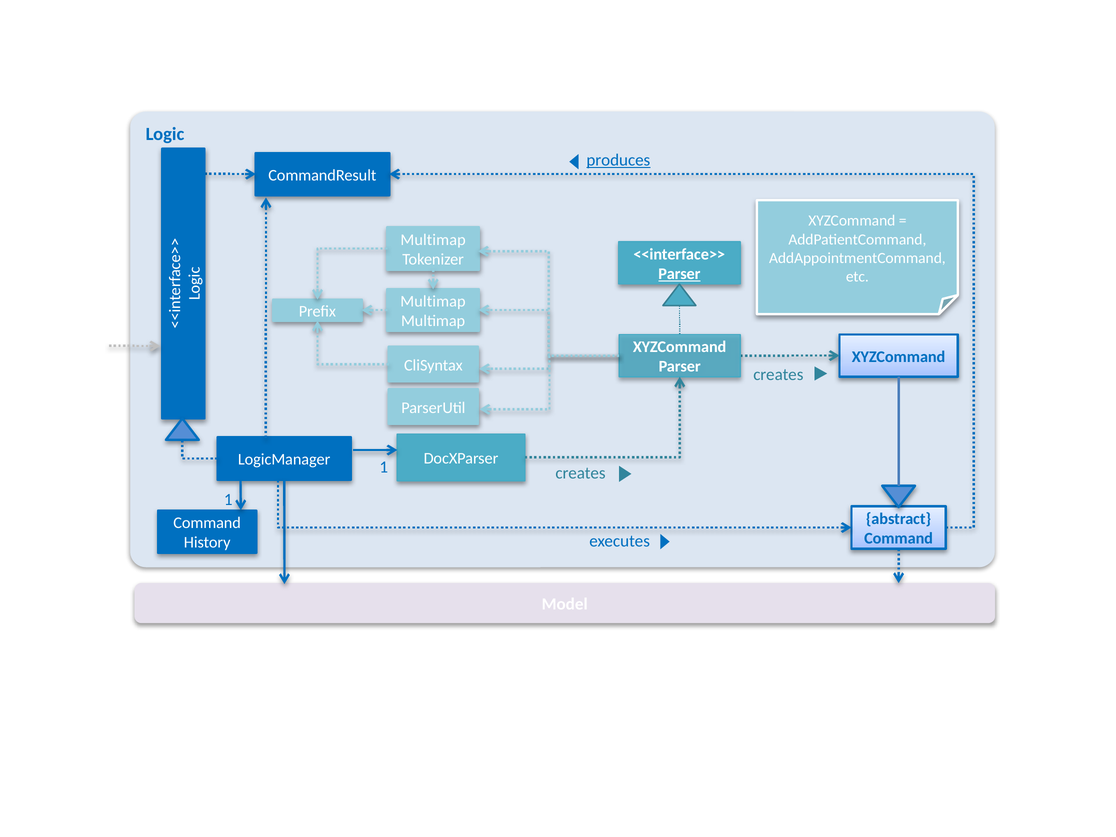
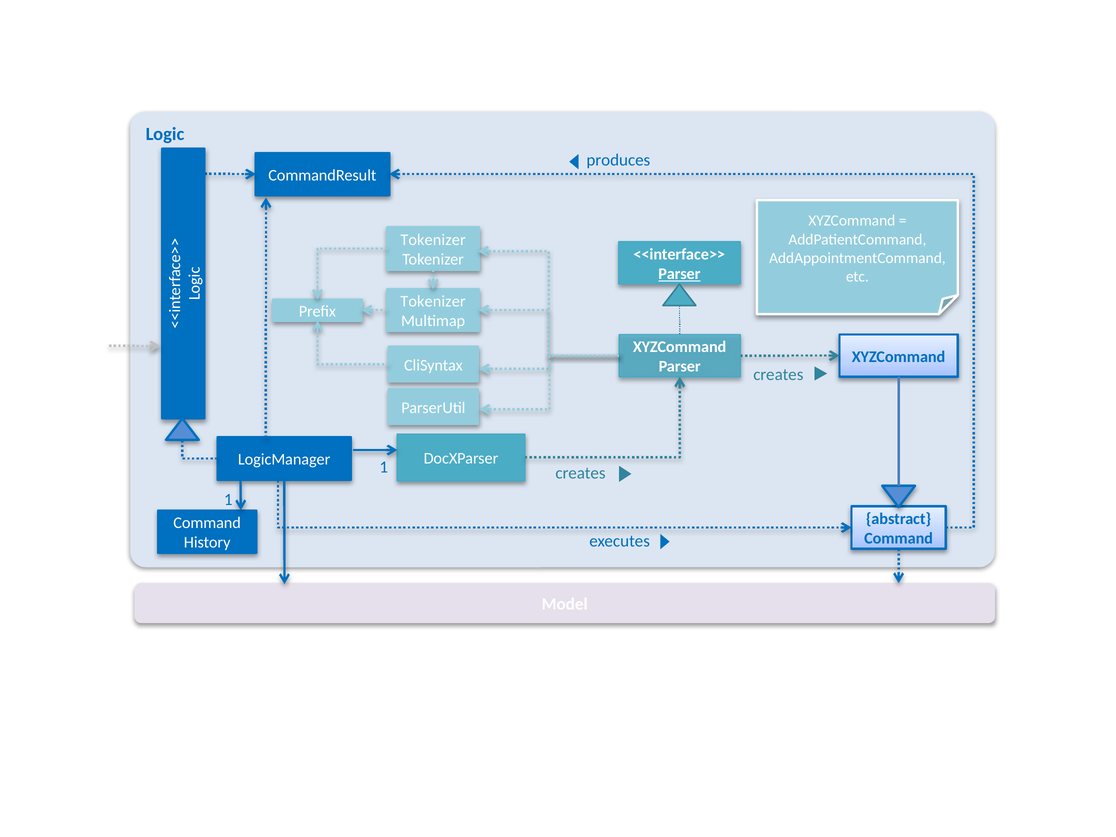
produces underline: present -> none
Multimap at (433, 240): Multimap -> Tokenizer
Multimap at (433, 301): Multimap -> Tokenizer
